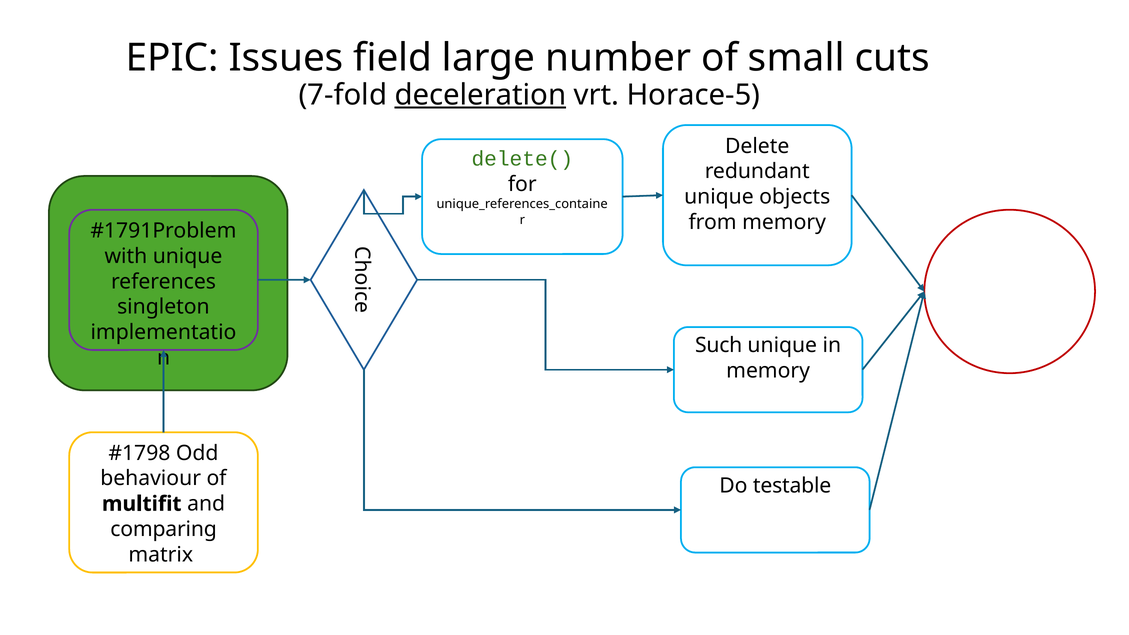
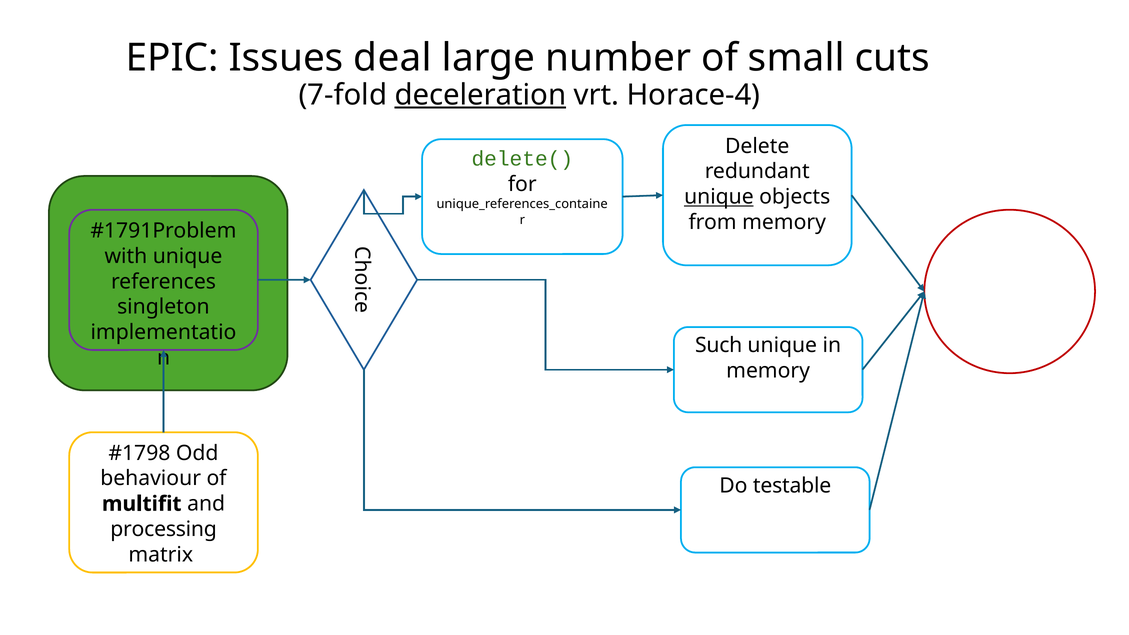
field: field -> deal
Horace-5: Horace-5 -> Horace-4
unique at (719, 197) underline: none -> present
comparing: comparing -> processing
